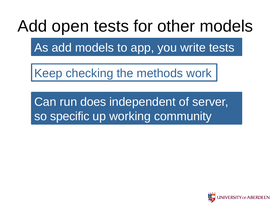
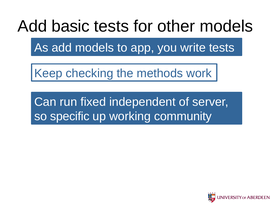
open: open -> basic
does: does -> fixed
